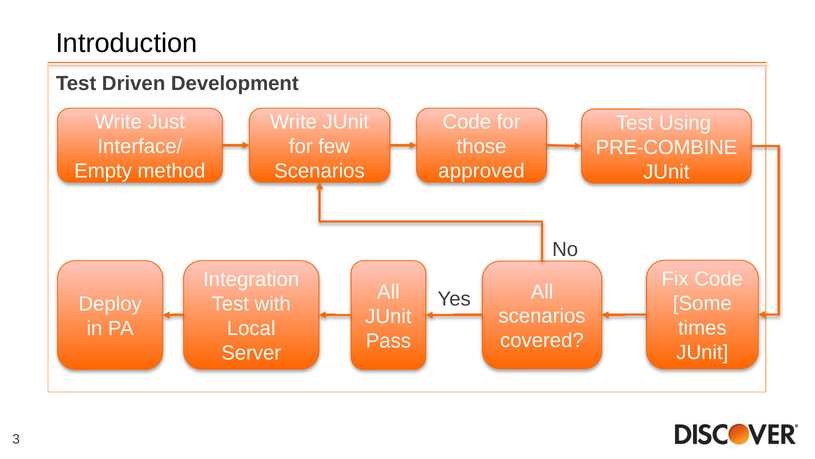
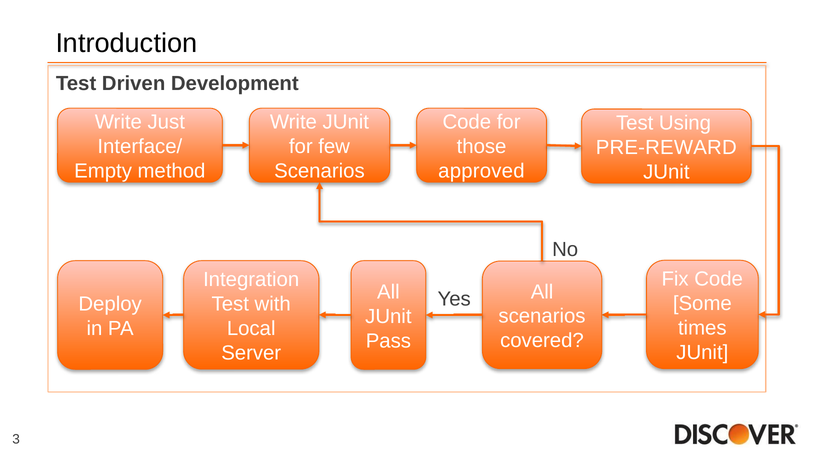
PRE-COMBINE: PRE-COMBINE -> PRE-REWARD
